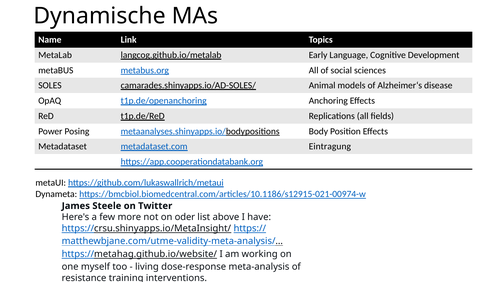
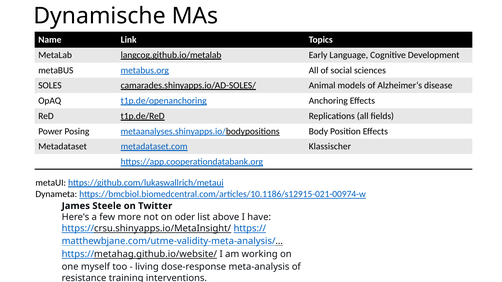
Eintragung: Eintragung -> Klassischer
